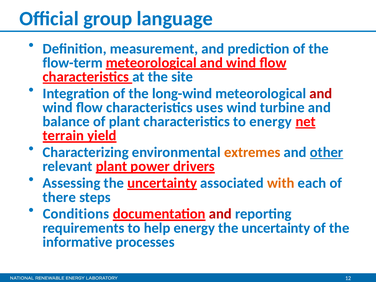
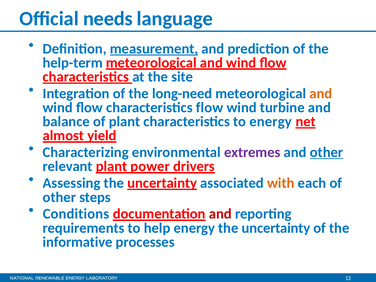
group: group -> needs
measurement underline: none -> present
flow-term: flow-term -> help-term
long-wind: long-wind -> long-need
and at (321, 94) colour: red -> orange
characteristics uses: uses -> flow
terrain: terrain -> almost
extremes colour: orange -> purple
there at (59, 197): there -> other
